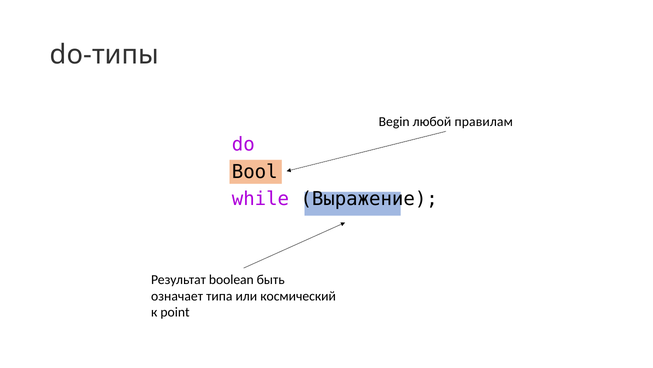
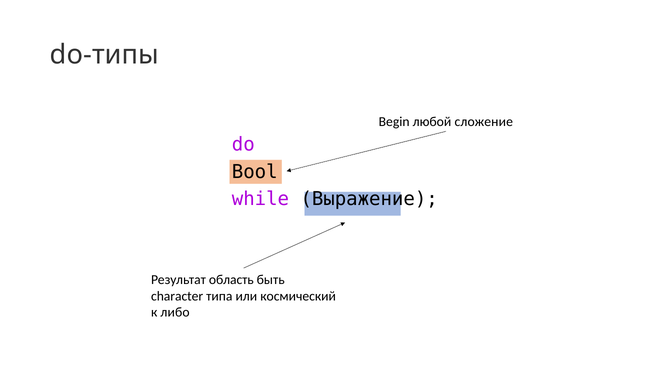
правилам: правилам -> сложение
boolean: boolean -> область
означает: означает -> character
point: point -> либо
